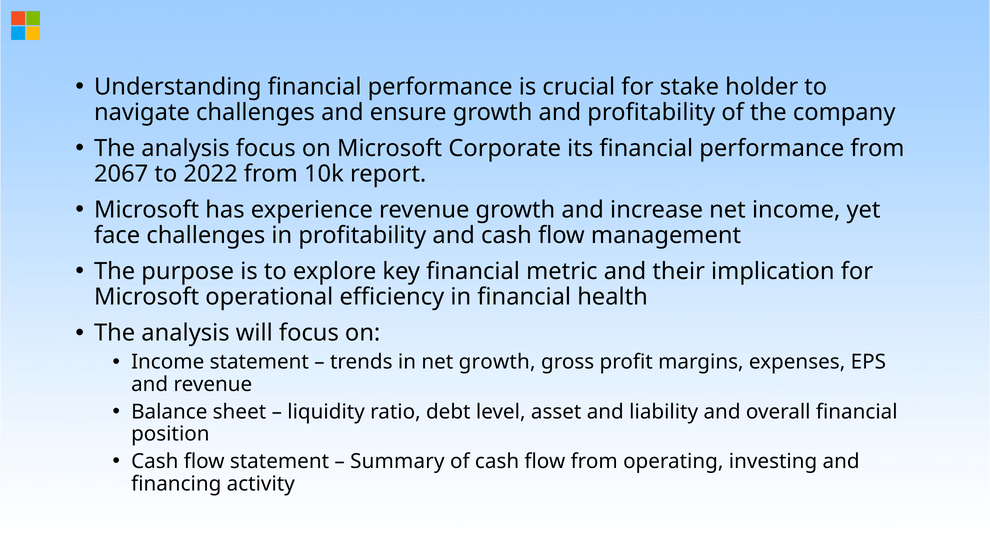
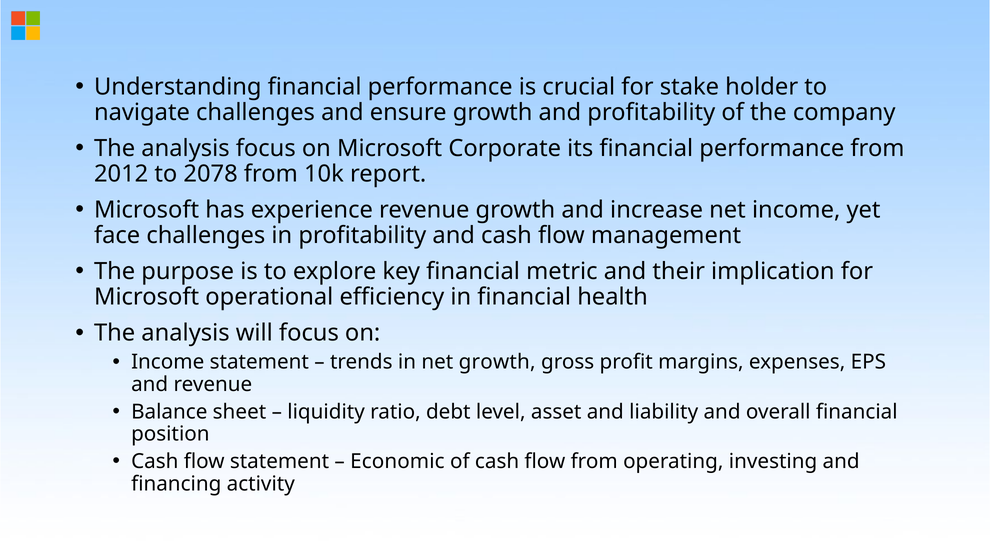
2067: 2067 -> 2012
2022: 2022 -> 2078
Summary: Summary -> Economic
